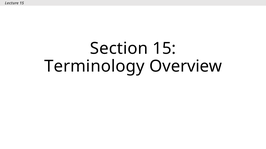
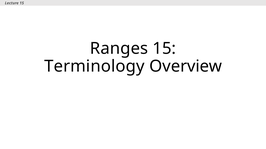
Section: Section -> Ranges
